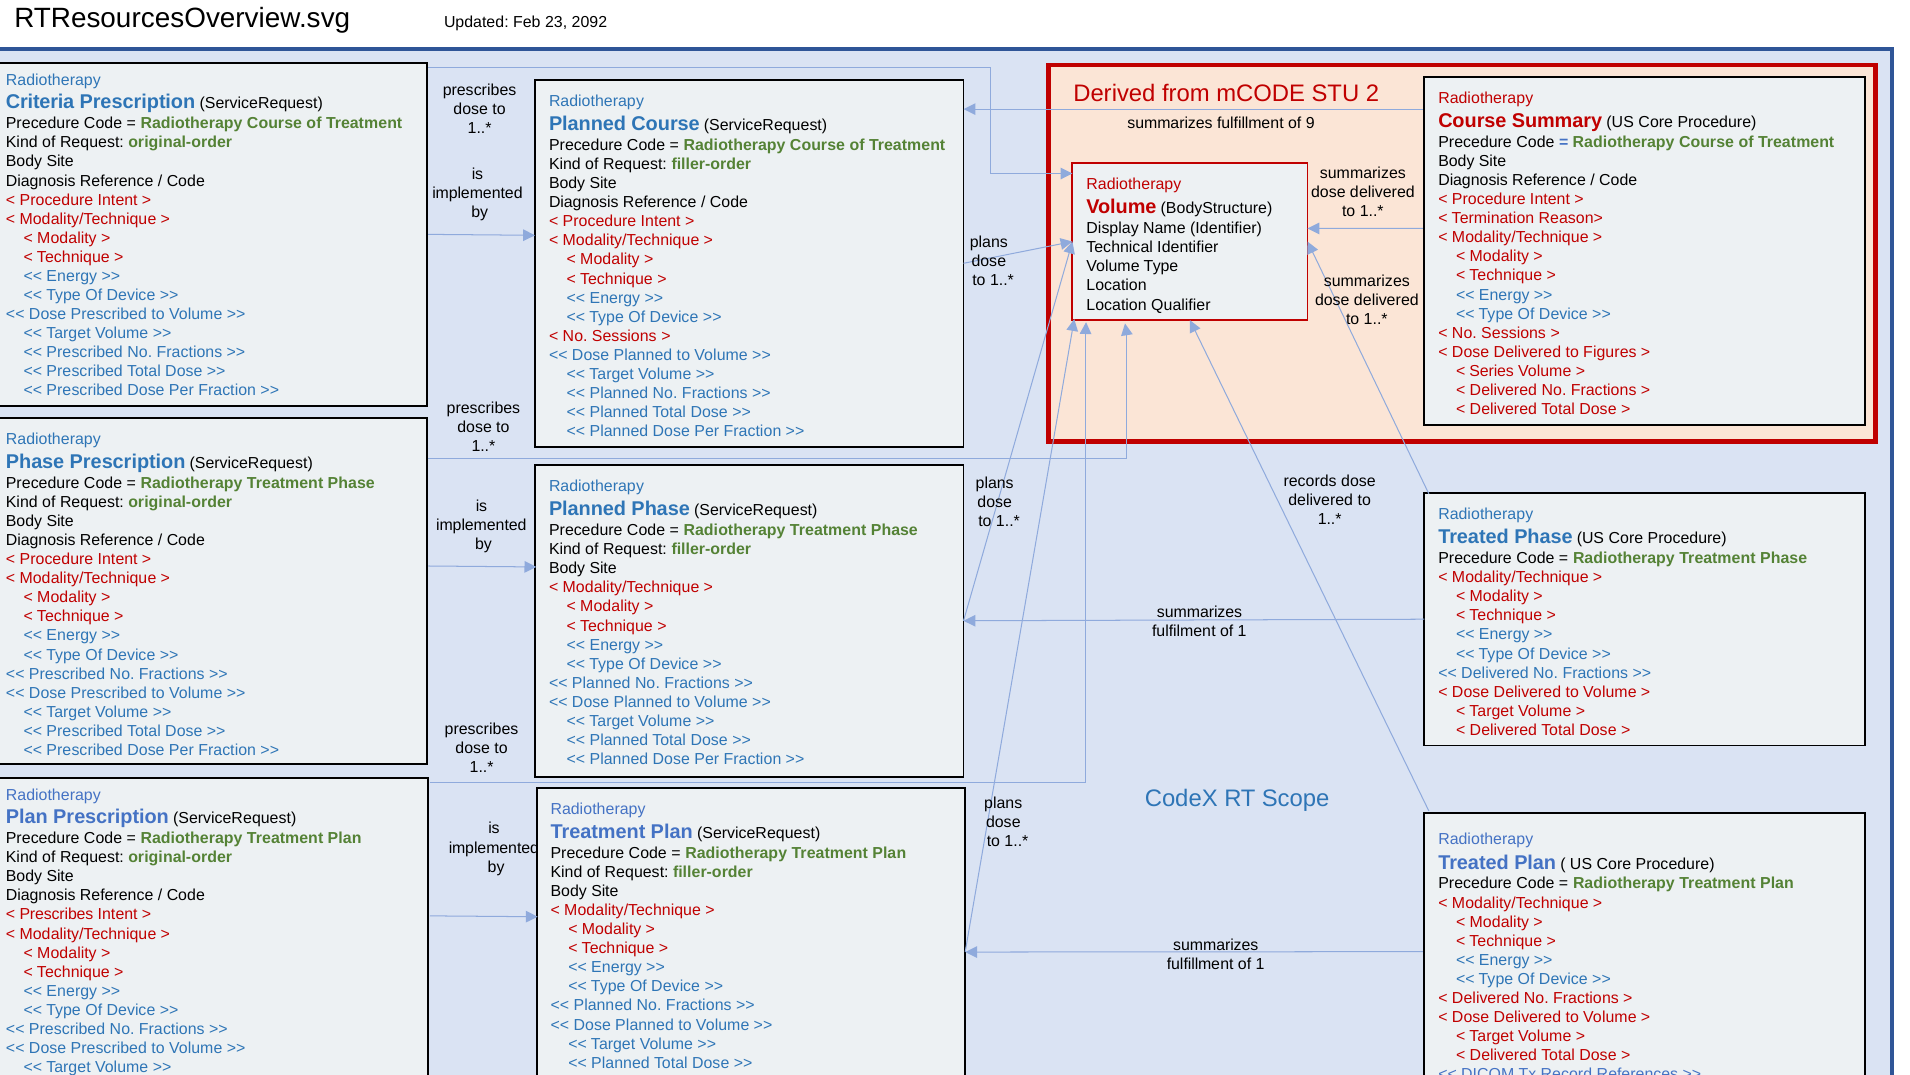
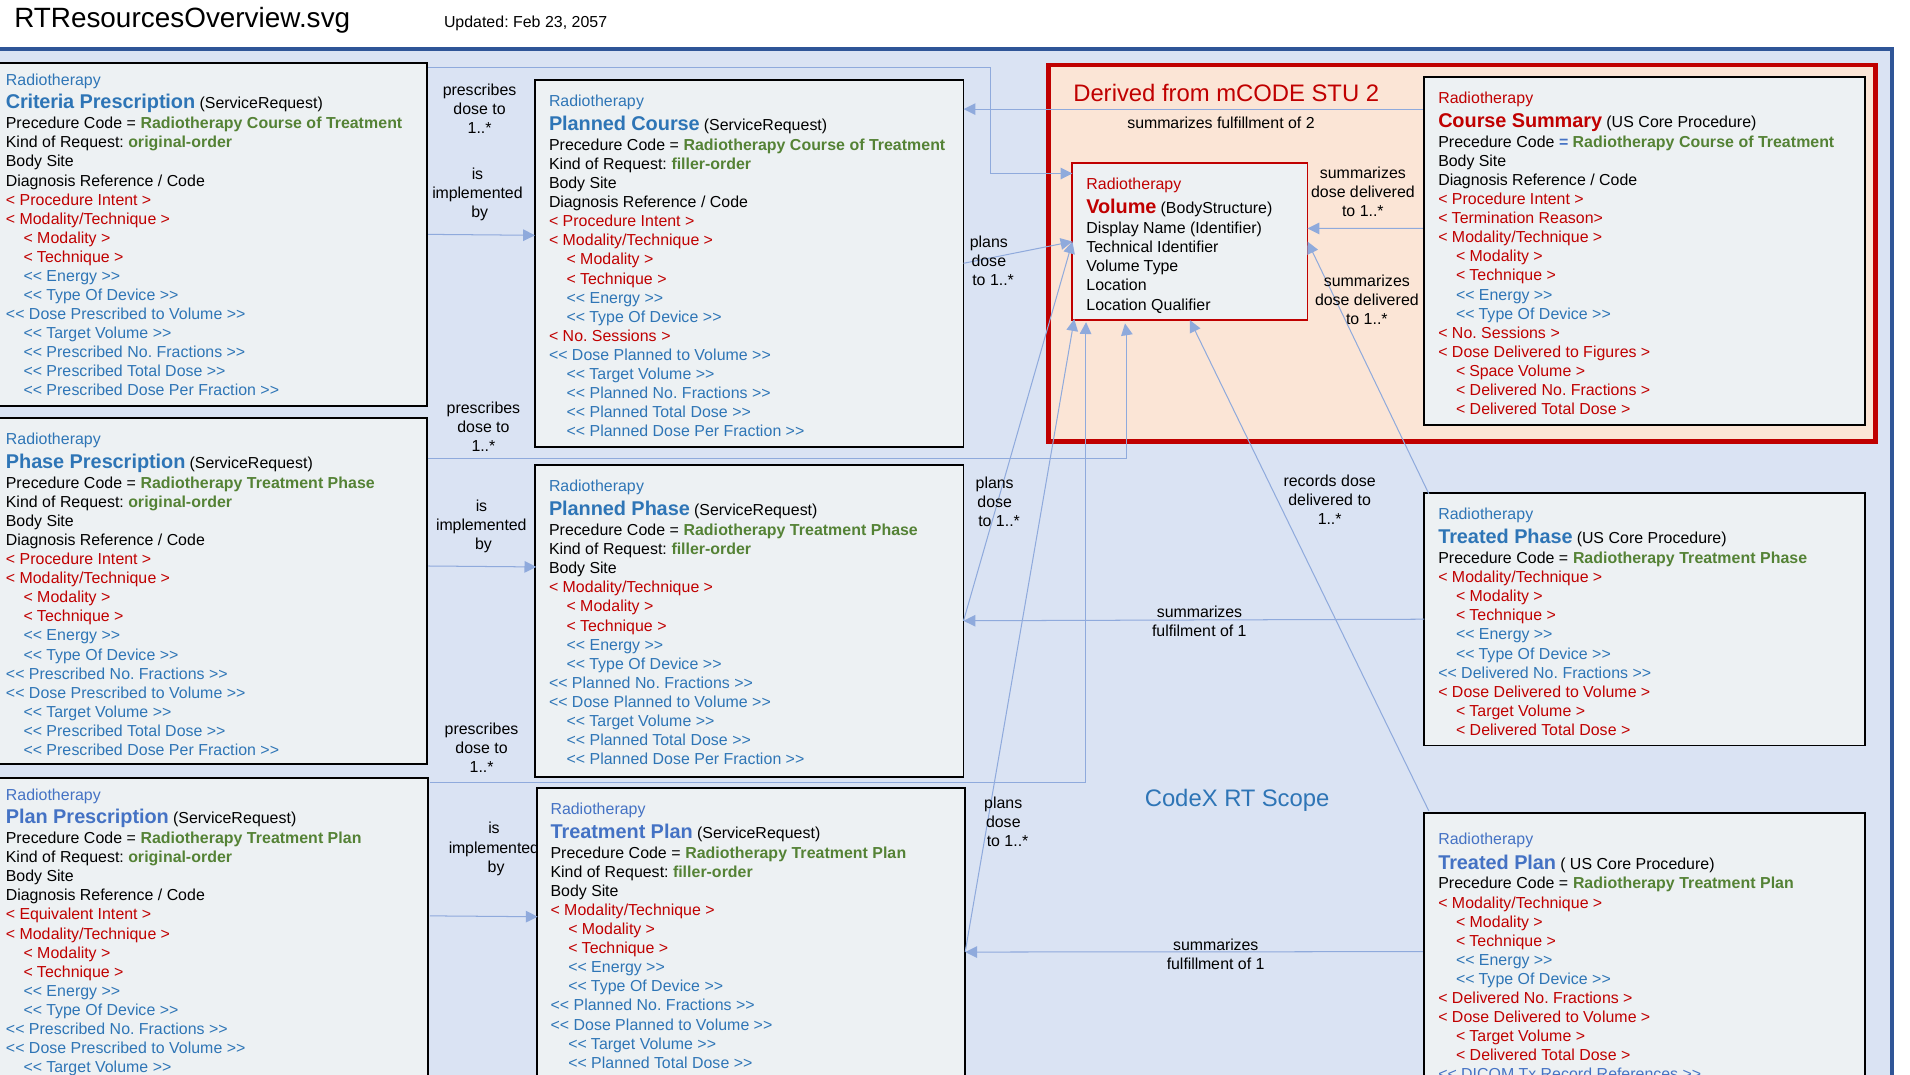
2092: 2092 -> 2057
of 9: 9 -> 2
Series: Series -> Space
Prescribes at (56, 914): Prescribes -> Equivalent
